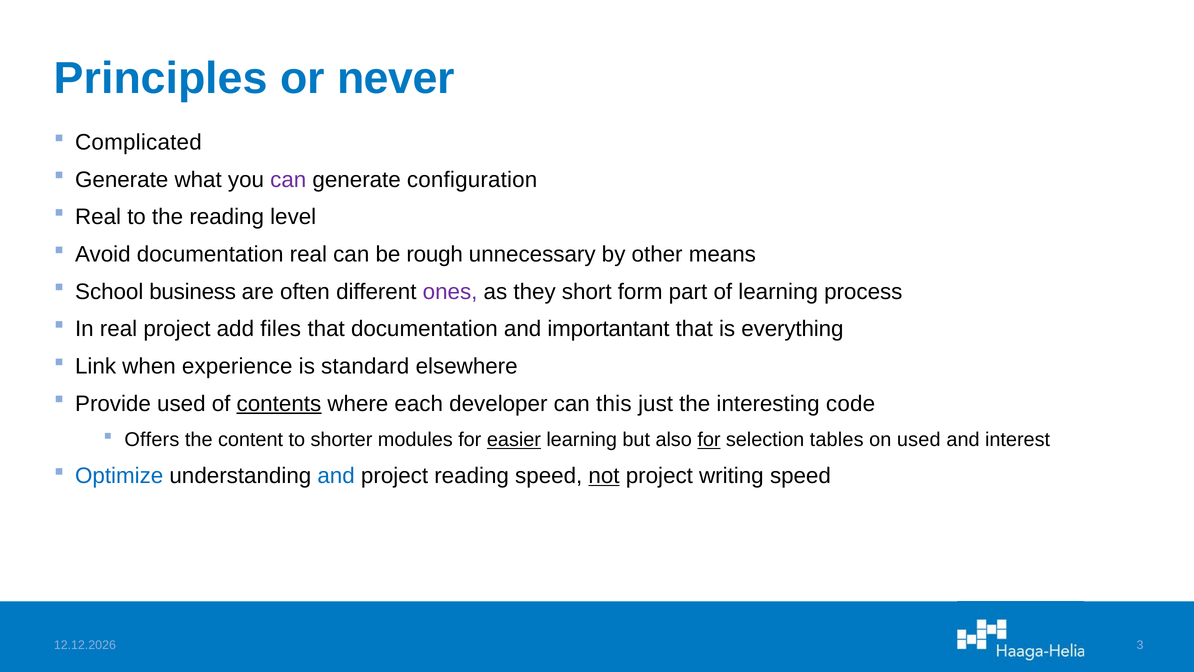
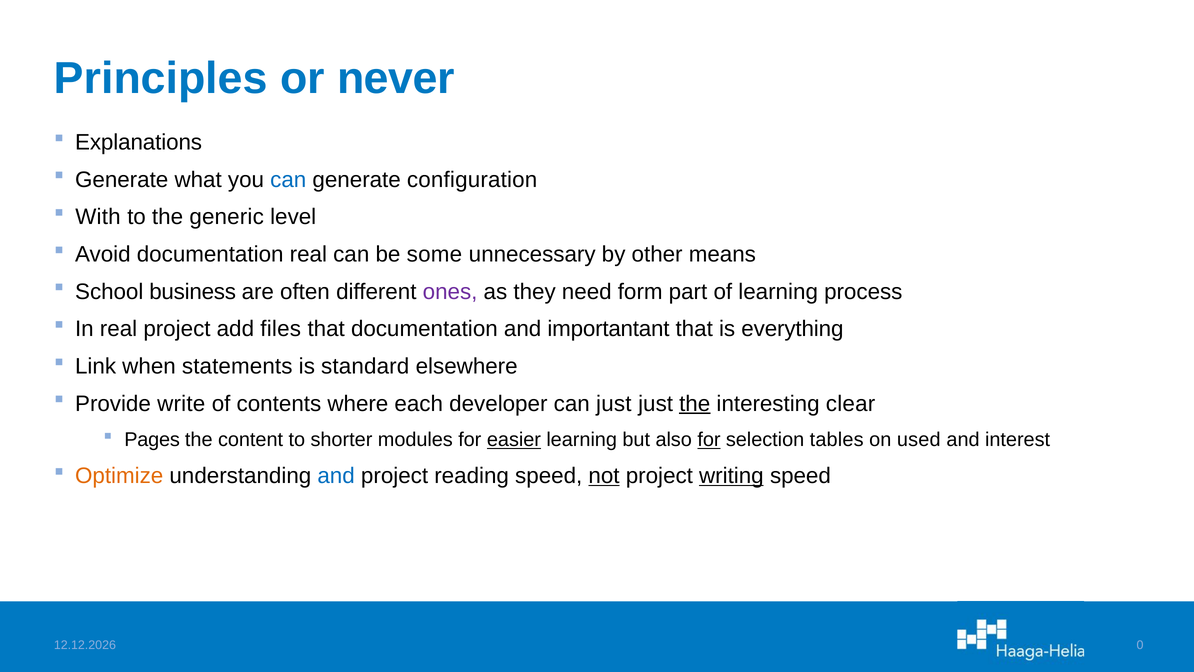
Complicated: Complicated -> Explanations
can at (288, 180) colour: purple -> blue
Real at (98, 217): Real -> With
the reading: reading -> generic
rough: rough -> some
short: short -> need
experience: experience -> statements
Provide used: used -> write
contents underline: present -> none
can this: this -> just
the at (695, 403) underline: none -> present
code: code -> clear
Offers: Offers -> Pages
Optimize colour: blue -> orange
writing underline: none -> present
3: 3 -> 0
